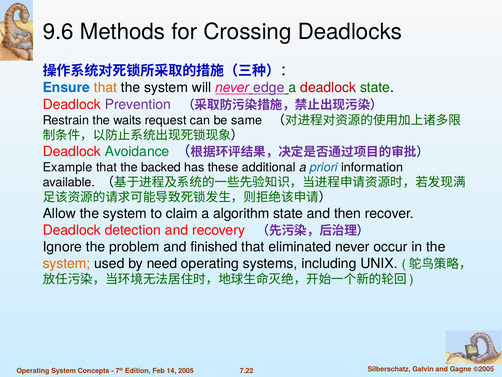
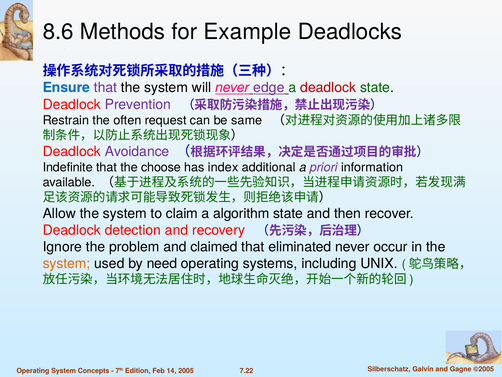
9.6: 9.6 -> 8.6
Crossing: Crossing -> Example
that at (105, 88) colour: orange -> purple
waits: waits -> often
Avoidance colour: green -> purple
Example: Example -> Indefinite
backed: backed -> choose
these: these -> index
priori colour: blue -> purple
finished: finished -> claimed
